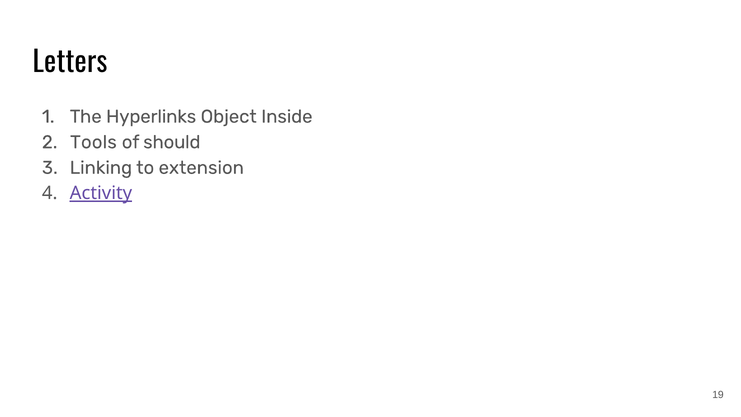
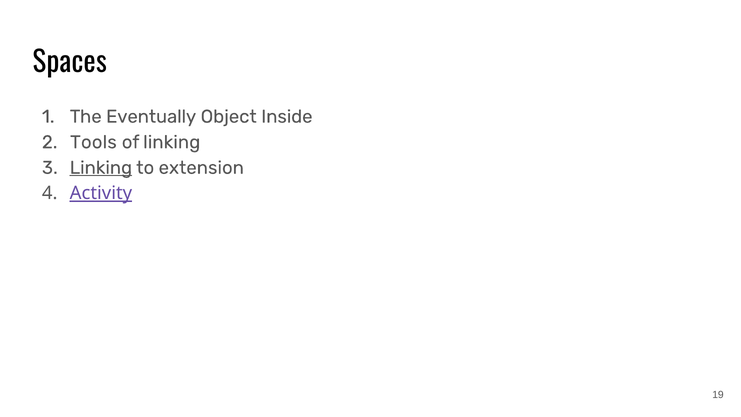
Letters: Letters -> Spaces
Hyperlinks: Hyperlinks -> Eventually
of should: should -> linking
Linking at (101, 168) underline: none -> present
